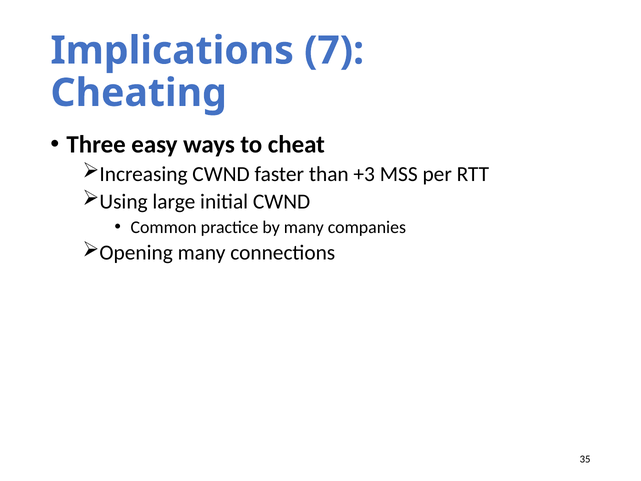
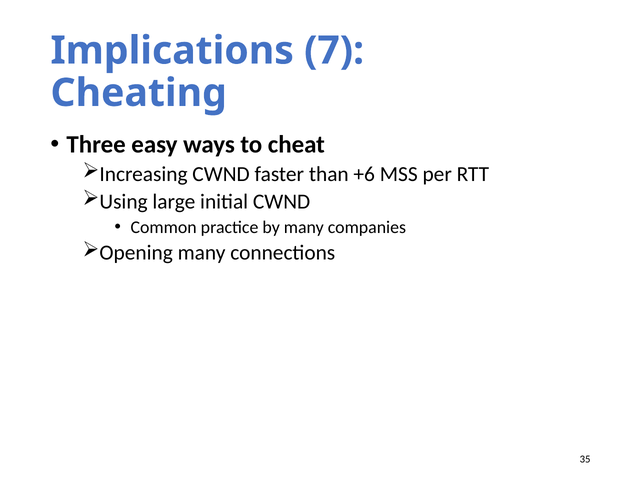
+3: +3 -> +6
